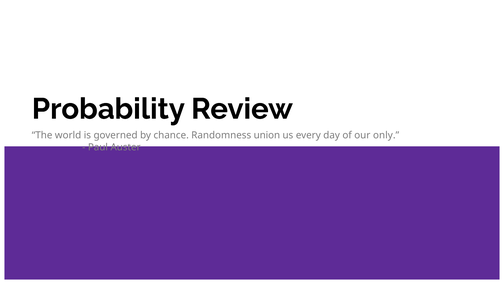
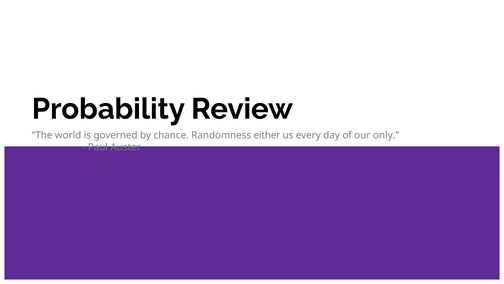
union: union -> either
